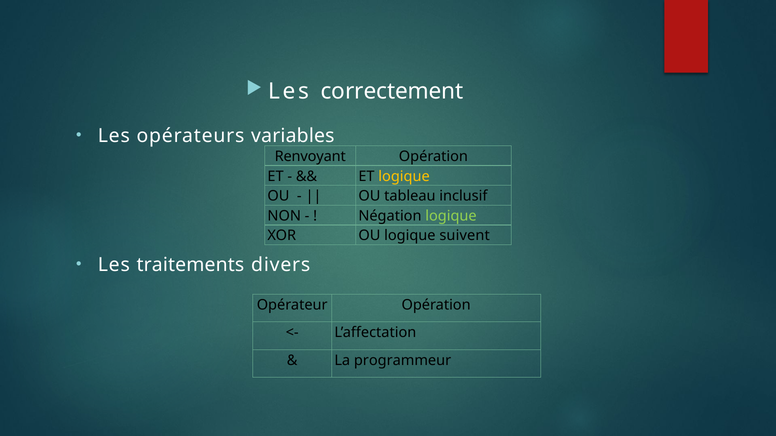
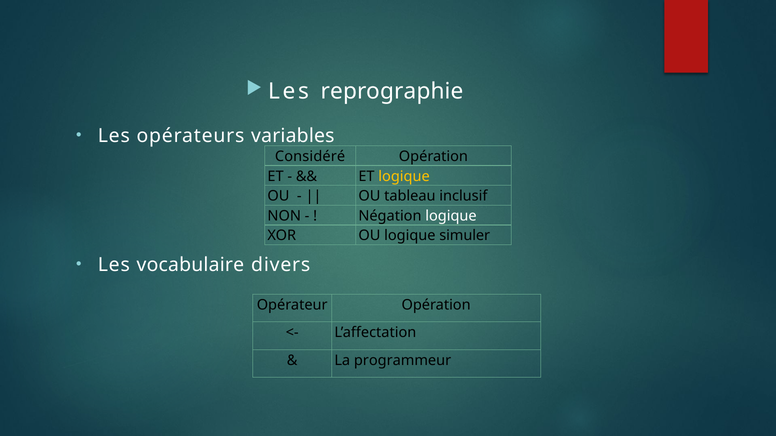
correctement: correctement -> reprographie
Renvoyant: Renvoyant -> Considéré
logique at (451, 216) colour: light green -> white
suivent: suivent -> simuler
traitements: traitements -> vocabulaire
